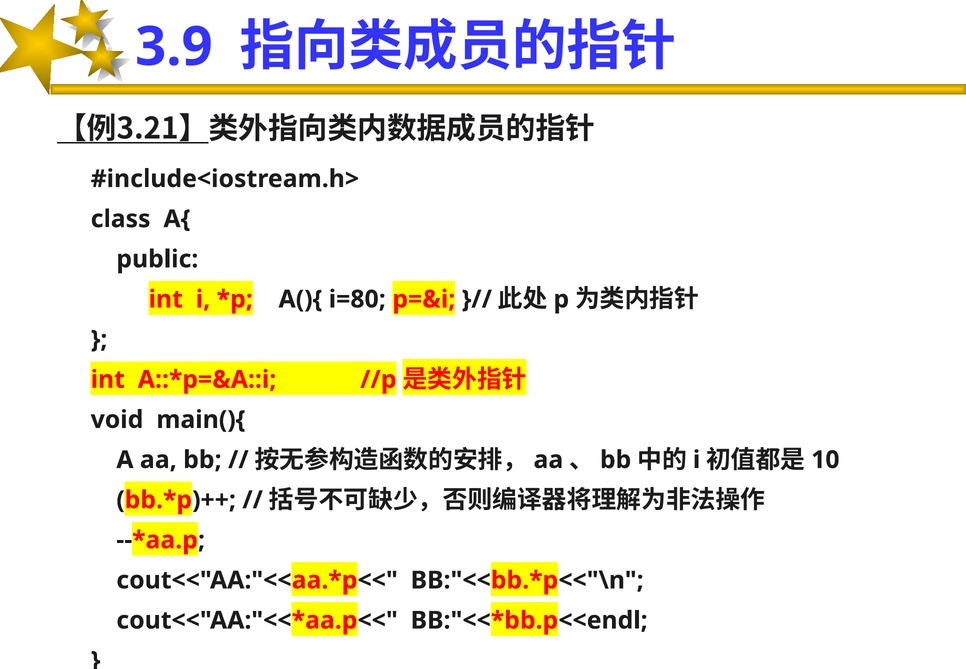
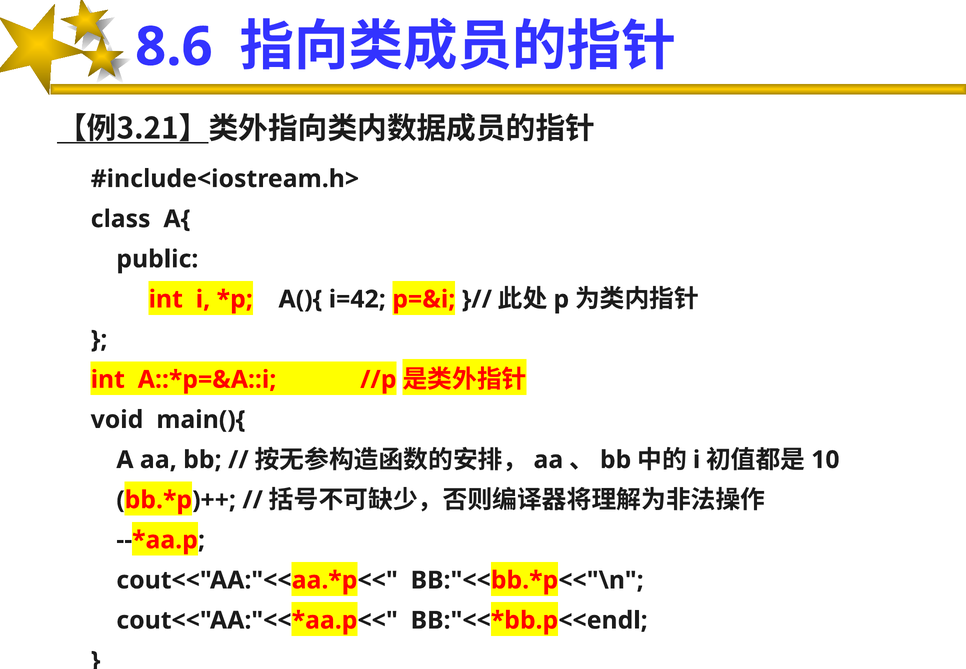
3.9: 3.9 -> 8.6
i=80: i=80 -> i=42
